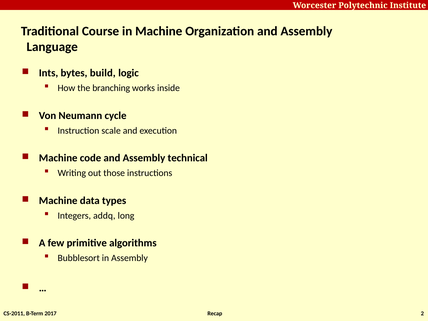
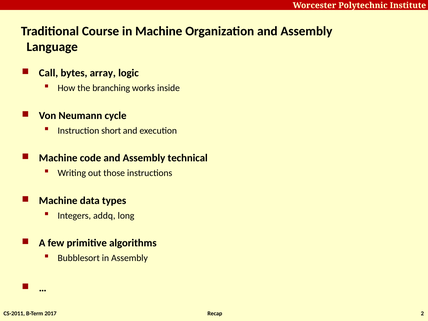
Ints: Ints -> Call
build: build -> array
scale: scale -> short
